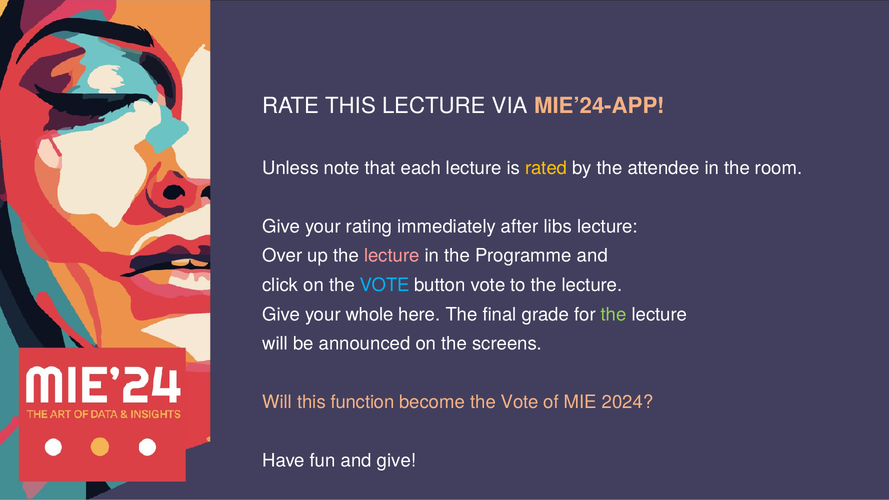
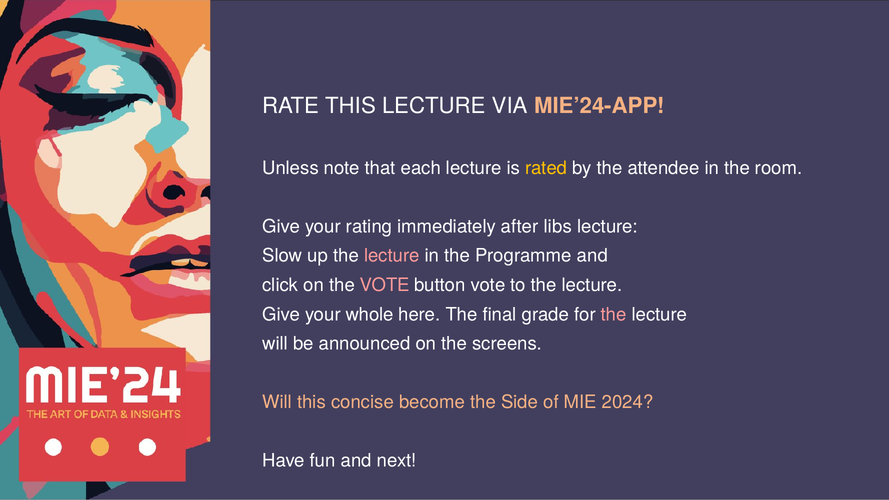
Over: Over -> Slow
VOTE at (385, 285) colour: light blue -> pink
the at (614, 314) colour: light green -> pink
function: function -> concise
become the Vote: Vote -> Side
and give: give -> next
